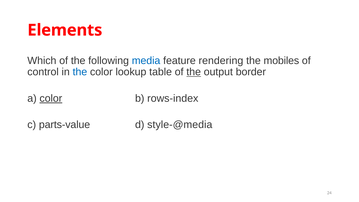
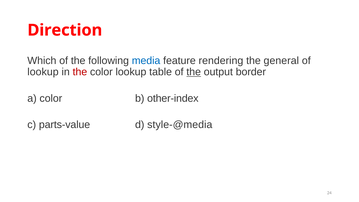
Elements: Elements -> Direction
mobiles: mobiles -> general
control at (43, 72): control -> lookup
the at (80, 72) colour: blue -> red
color at (51, 98) underline: present -> none
rows-index: rows-index -> other-index
